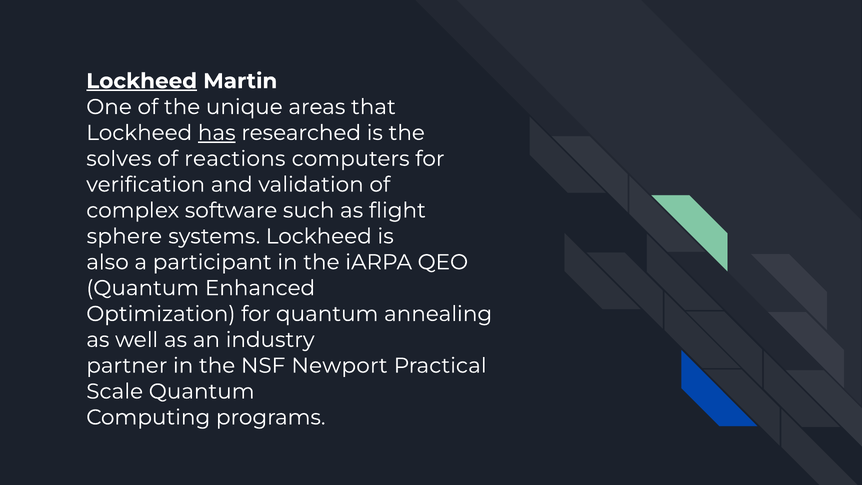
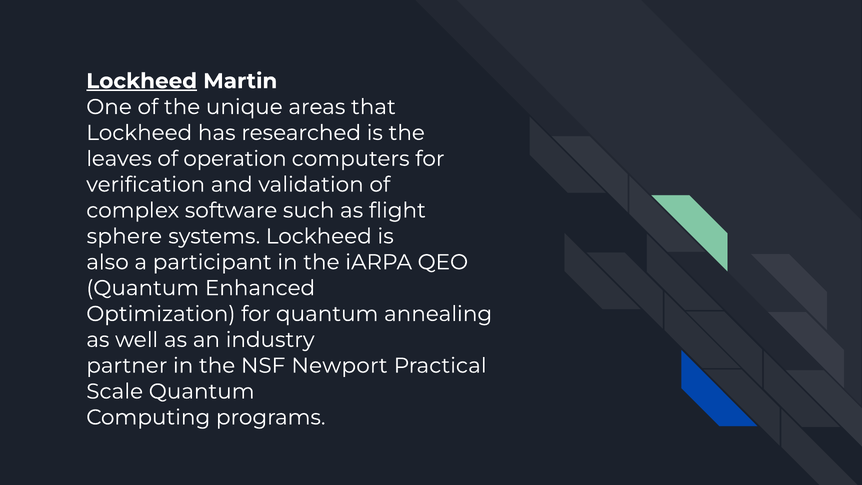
has underline: present -> none
solves: solves -> leaves
reactions: reactions -> operation
